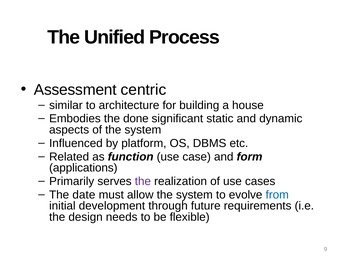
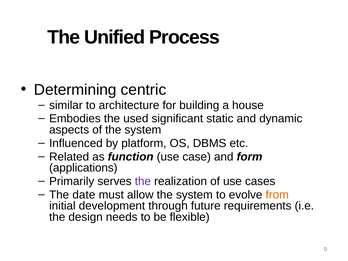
Assessment: Assessment -> Determining
done: done -> used
from colour: blue -> orange
